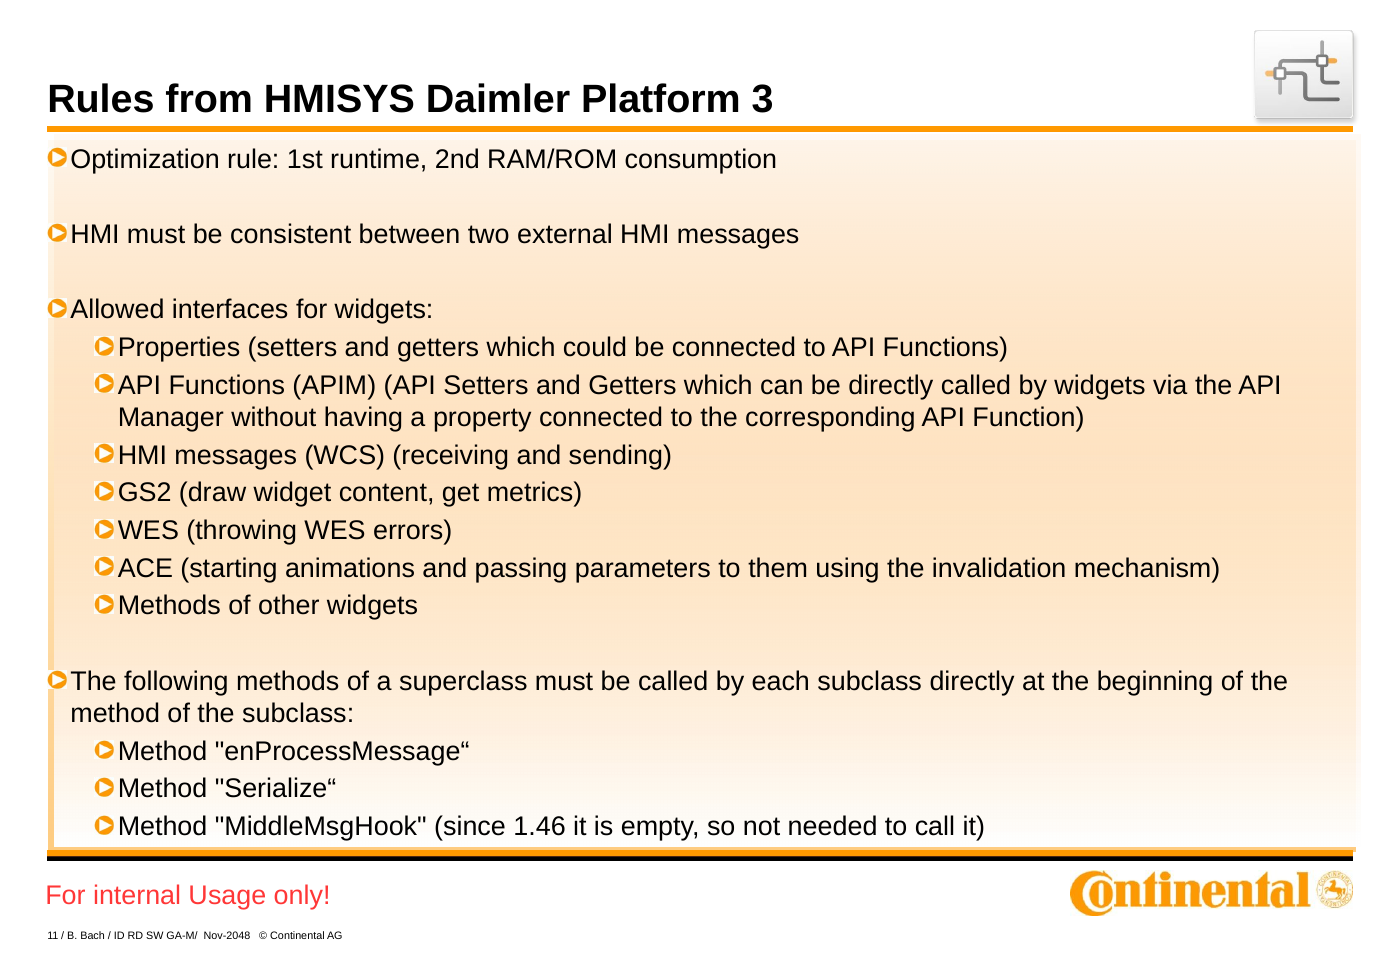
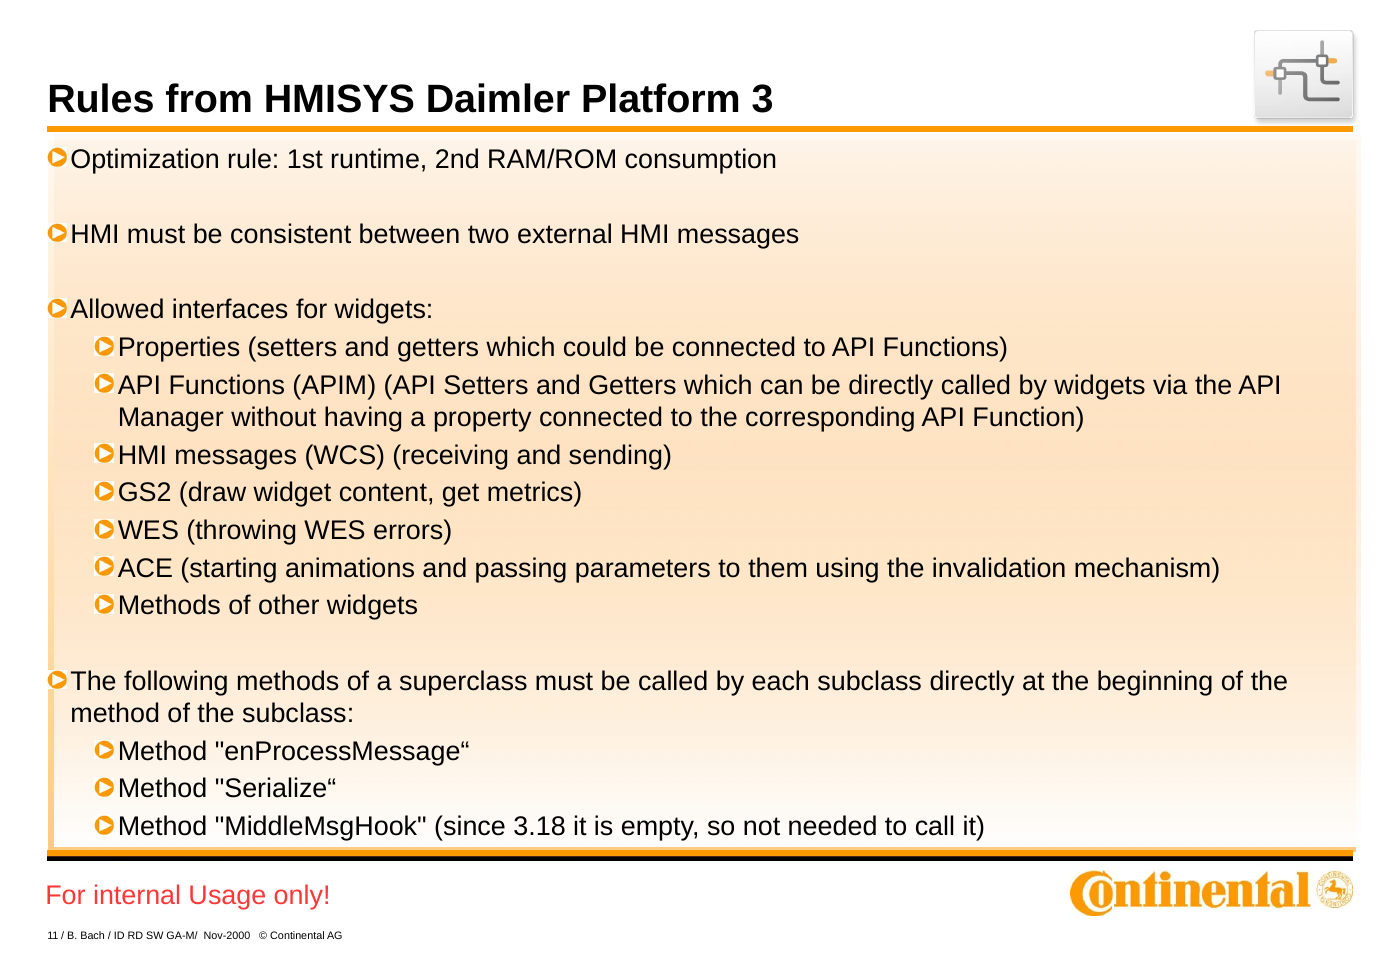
1.46: 1.46 -> 3.18
Nov-2048: Nov-2048 -> Nov-2000
